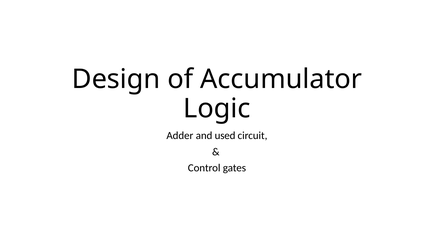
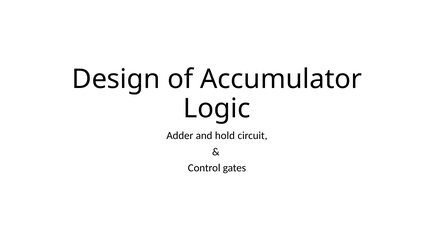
used: used -> hold
